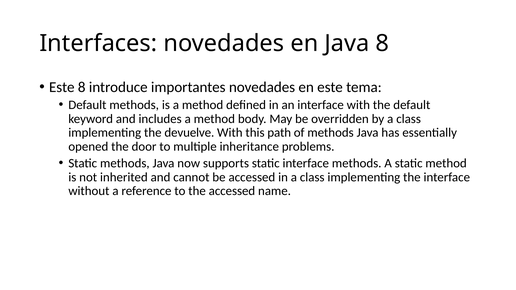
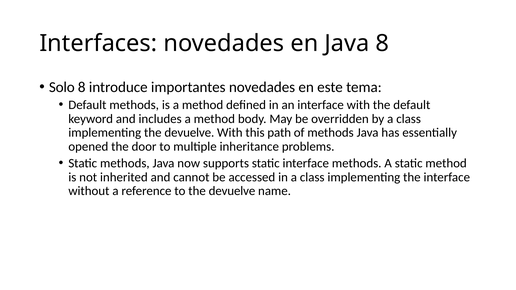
Este at (62, 87): Este -> Solo
to the accessed: accessed -> devuelve
